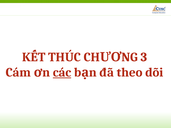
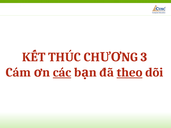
theo underline: none -> present
